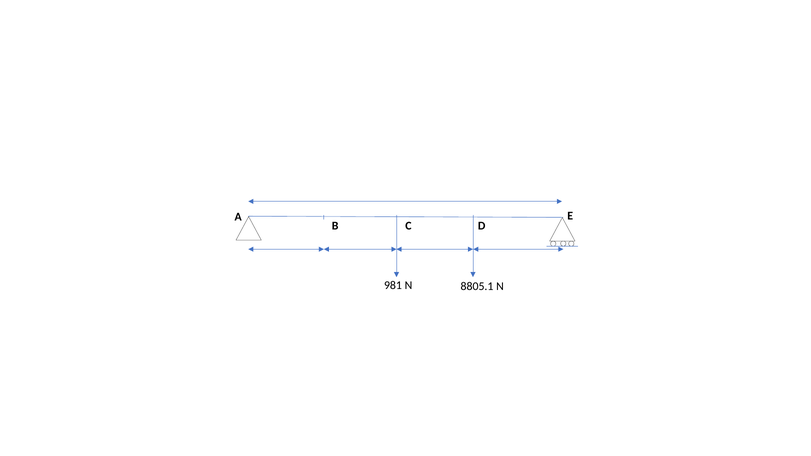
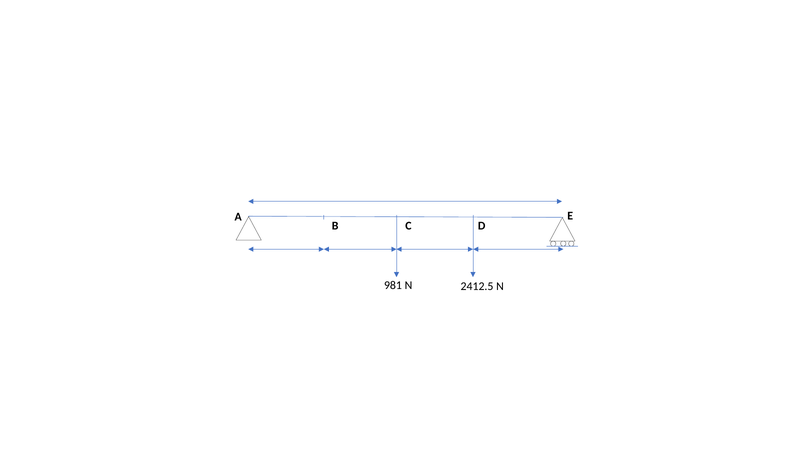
8805.1: 8805.1 -> 2412.5
